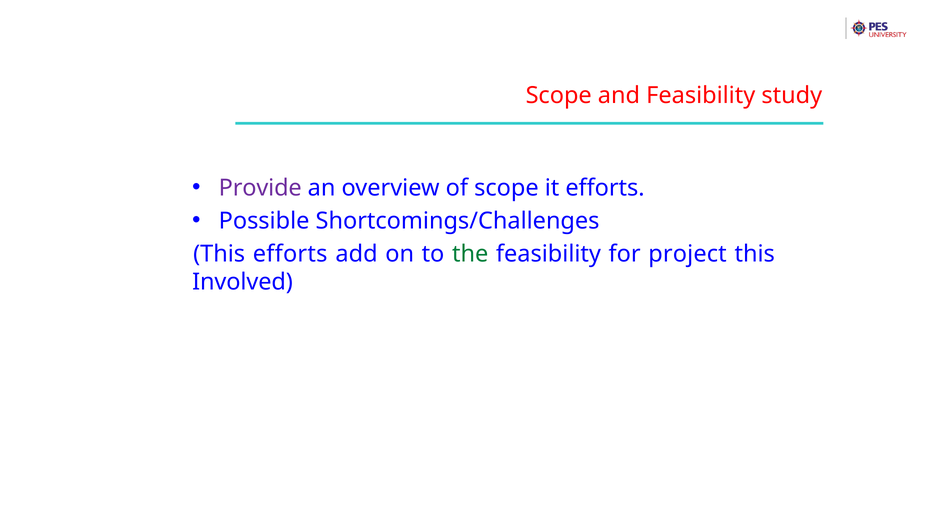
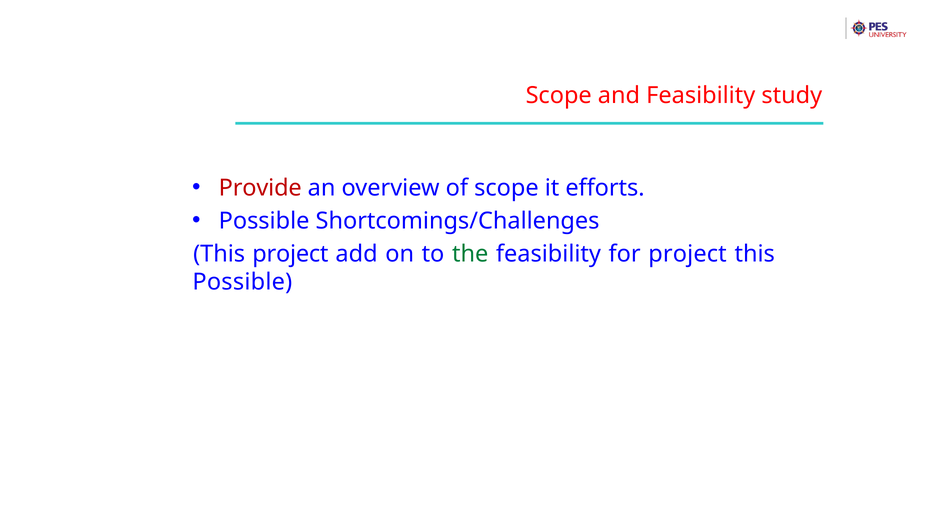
Provide colour: purple -> red
This efforts: efforts -> project
Involved at (243, 282): Involved -> Possible
